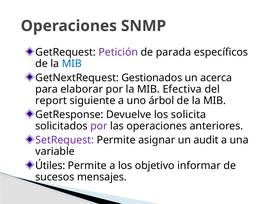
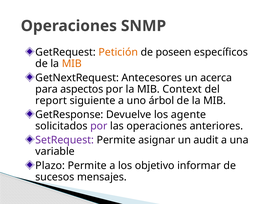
Petición colour: purple -> orange
parada: parada -> poseen
MIB at (72, 63) colour: blue -> orange
Gestionados: Gestionados -> Antecesores
elaborar: elaborar -> aspectos
Efectiva: Efectiva -> Context
solicita: solicita -> agente
Útiles: Útiles -> Plazo
